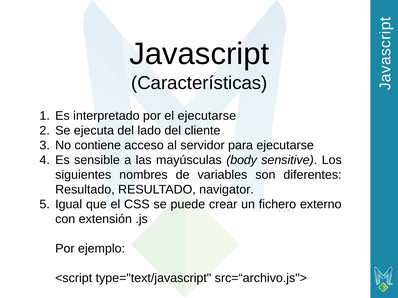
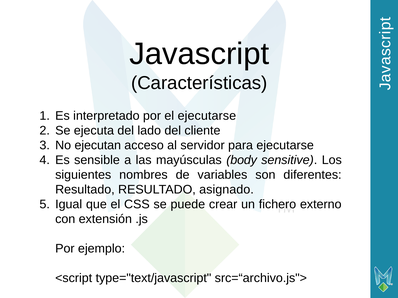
contiene: contiene -> ejecutan
navigator: navigator -> asignado
